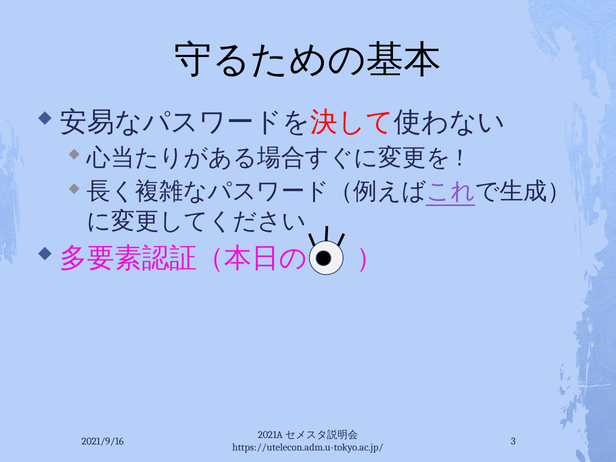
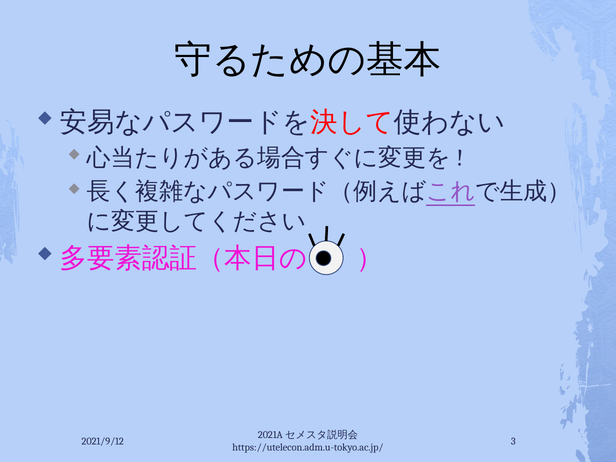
2021/9/16: 2021/9/16 -> 2021/9/12
